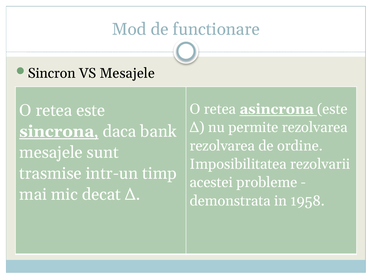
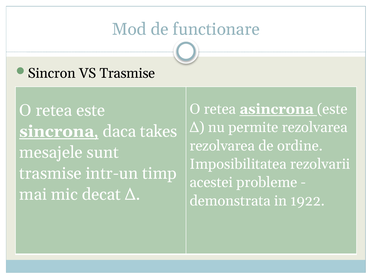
VS Mesajele: Mesajele -> Trasmise
bank: bank -> takes
1958: 1958 -> 1922
